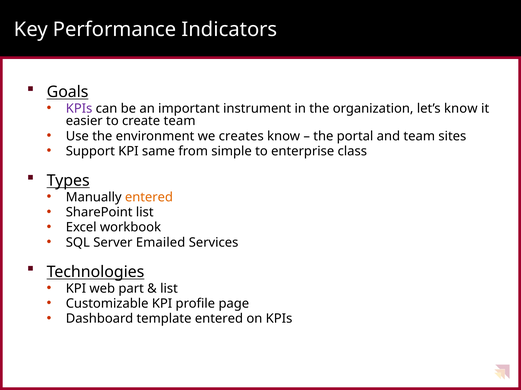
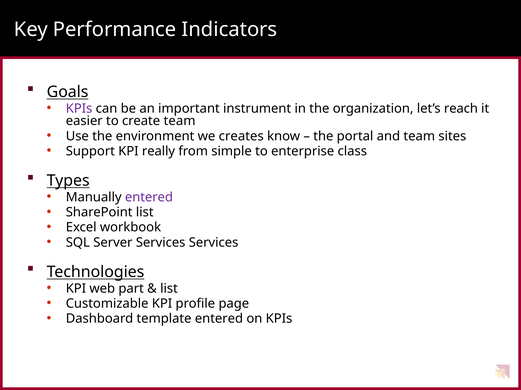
let’s know: know -> reach
same: same -> really
entered at (149, 198) colour: orange -> purple
Server Emailed: Emailed -> Services
